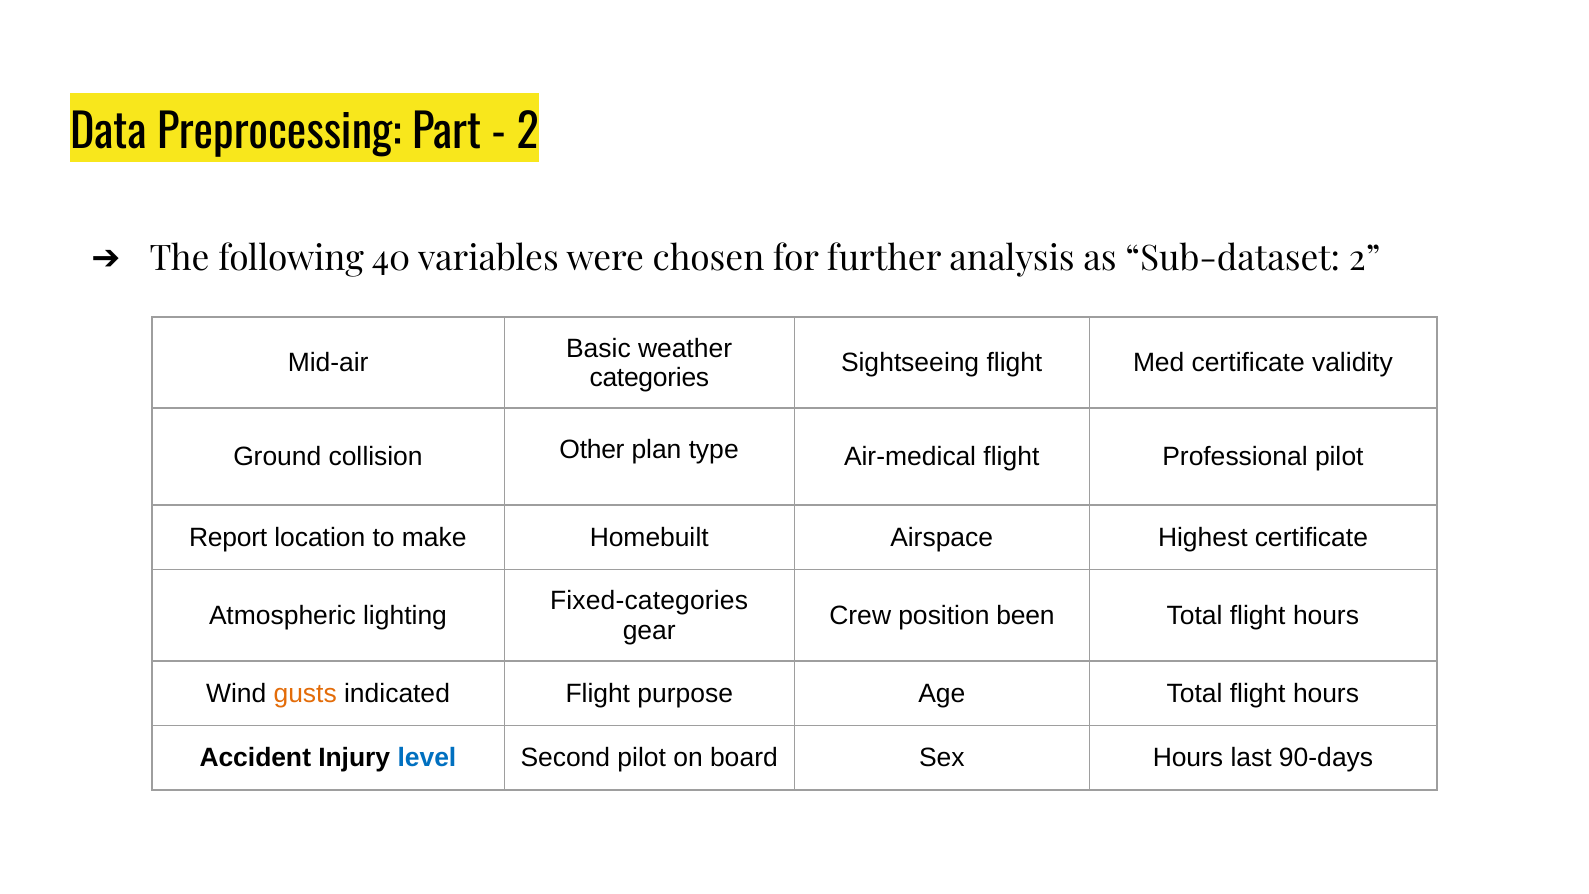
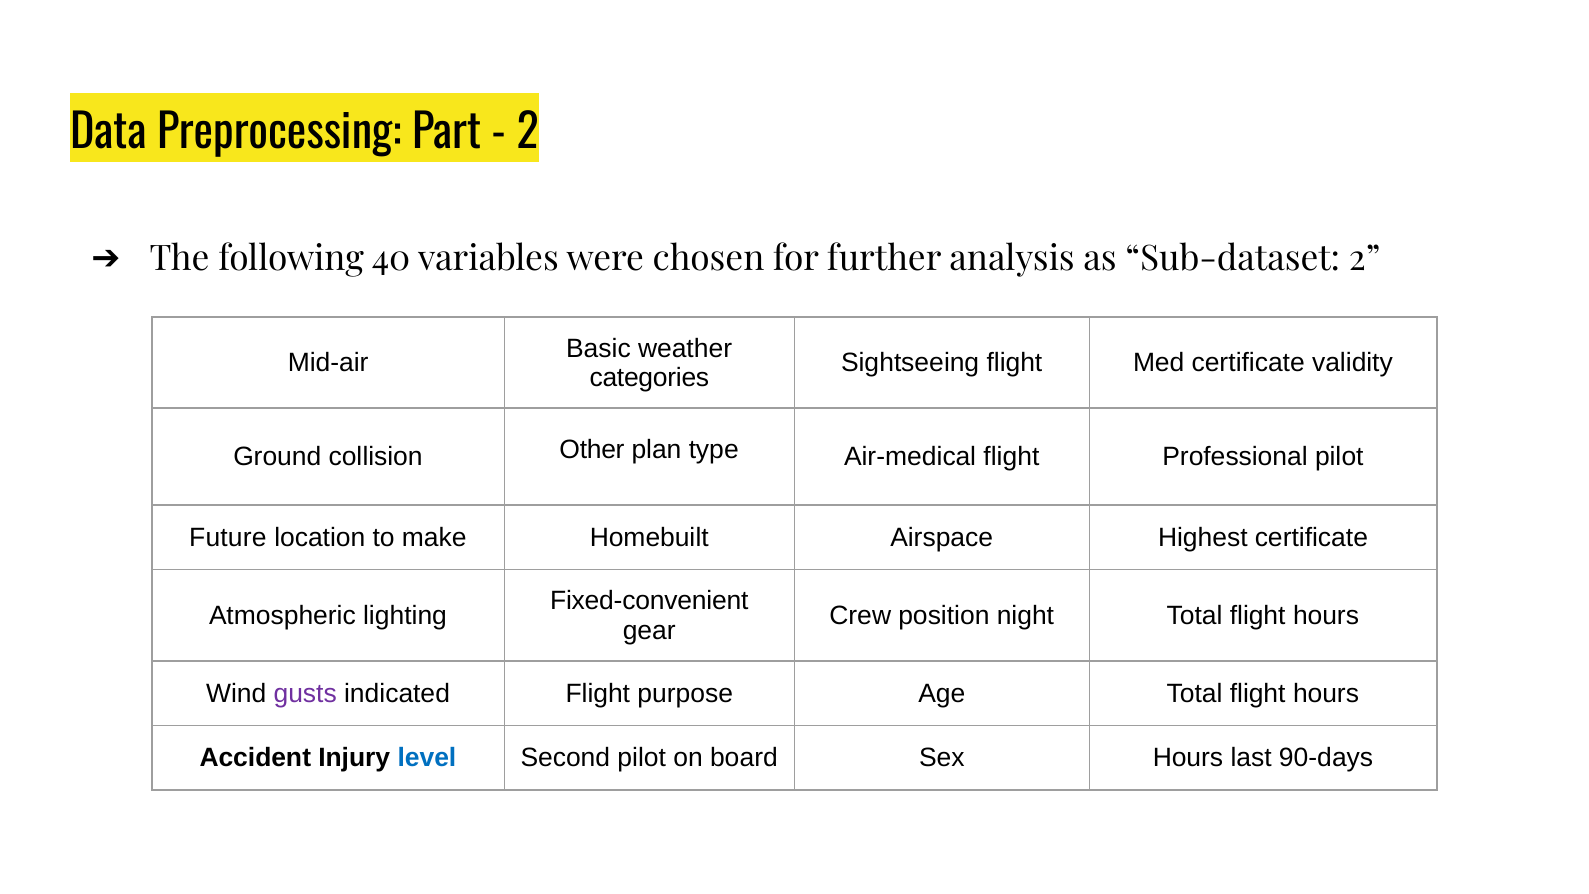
Report: Report -> Future
Fixed-categories: Fixed-categories -> Fixed-convenient
been: been -> night
gusts colour: orange -> purple
